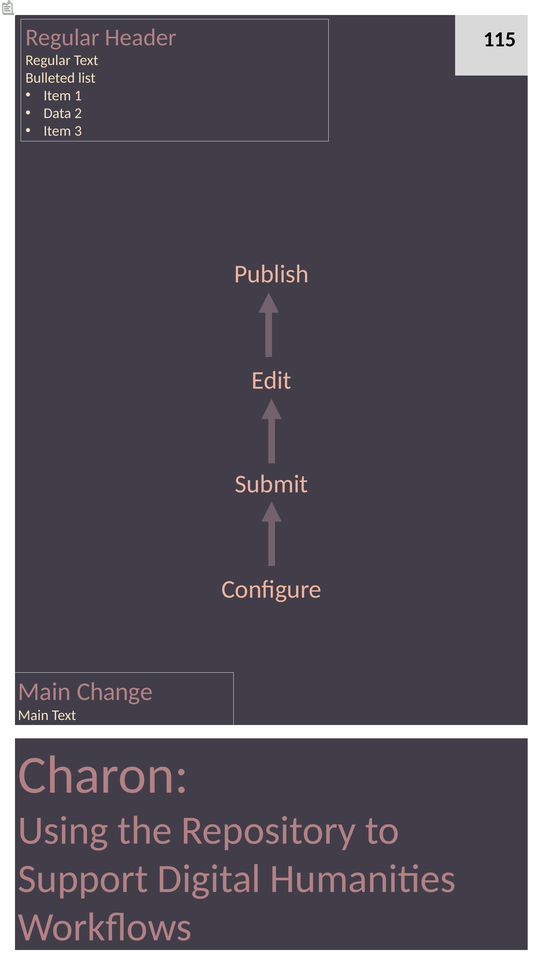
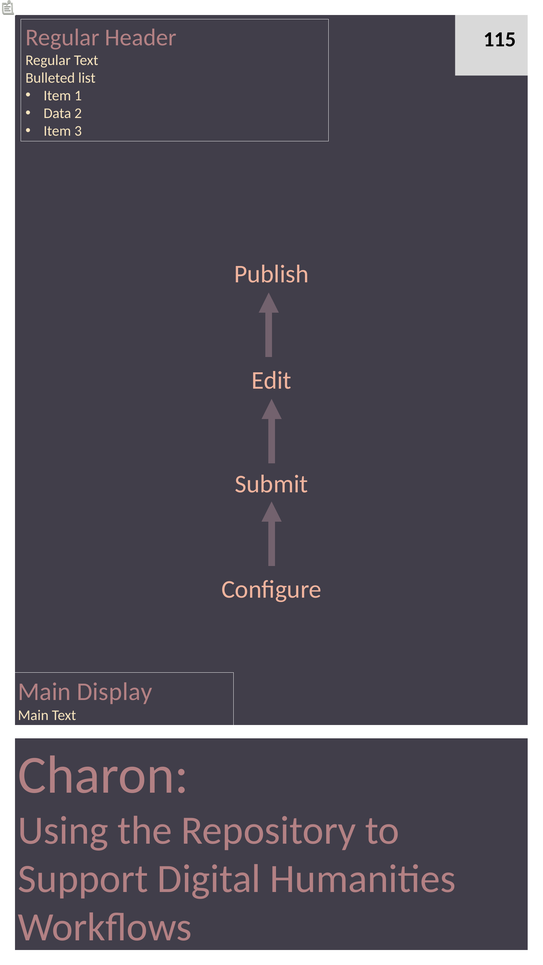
Change: Change -> Display
